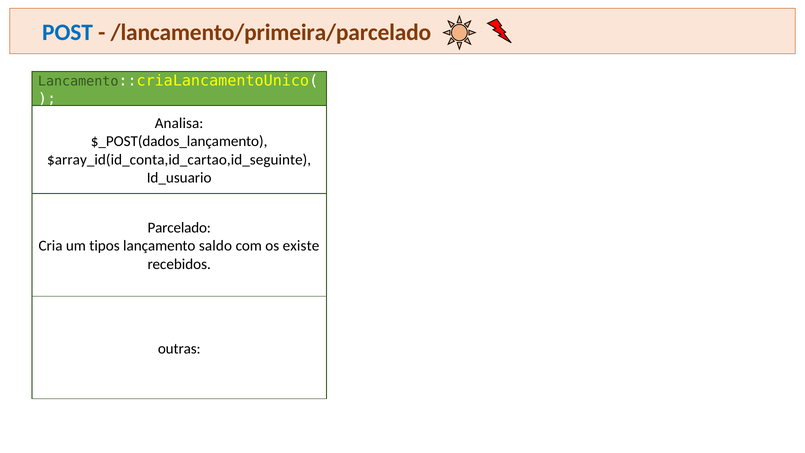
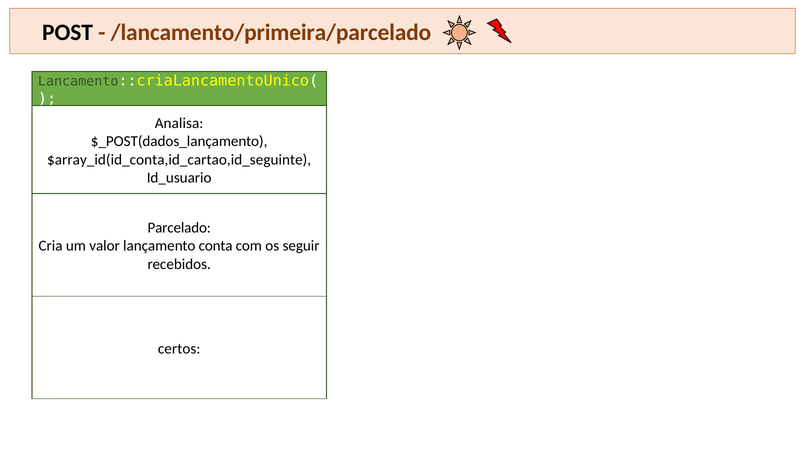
POST colour: blue -> black
tipos: tipos -> valor
saldo: saldo -> conta
existe: existe -> seguir
outras: outras -> certos
